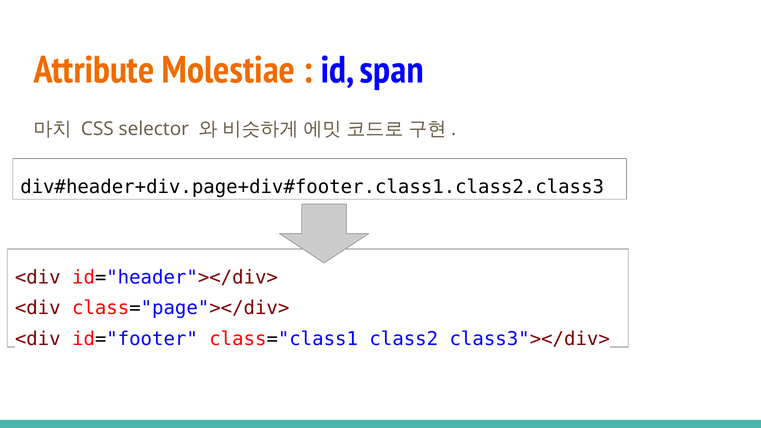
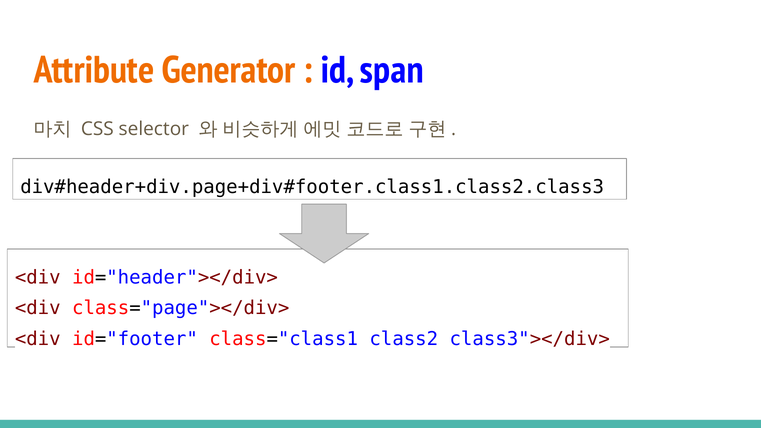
Molestiae: Molestiae -> Generator
